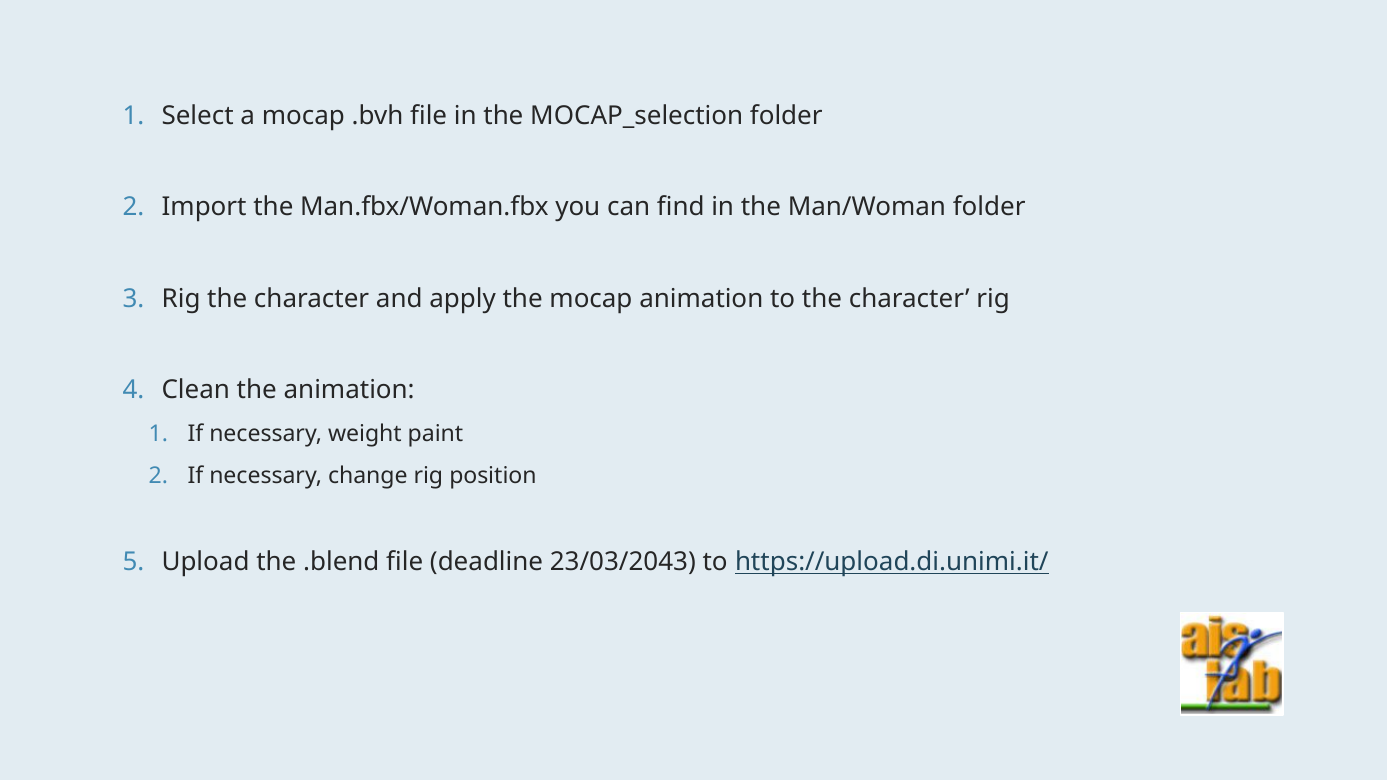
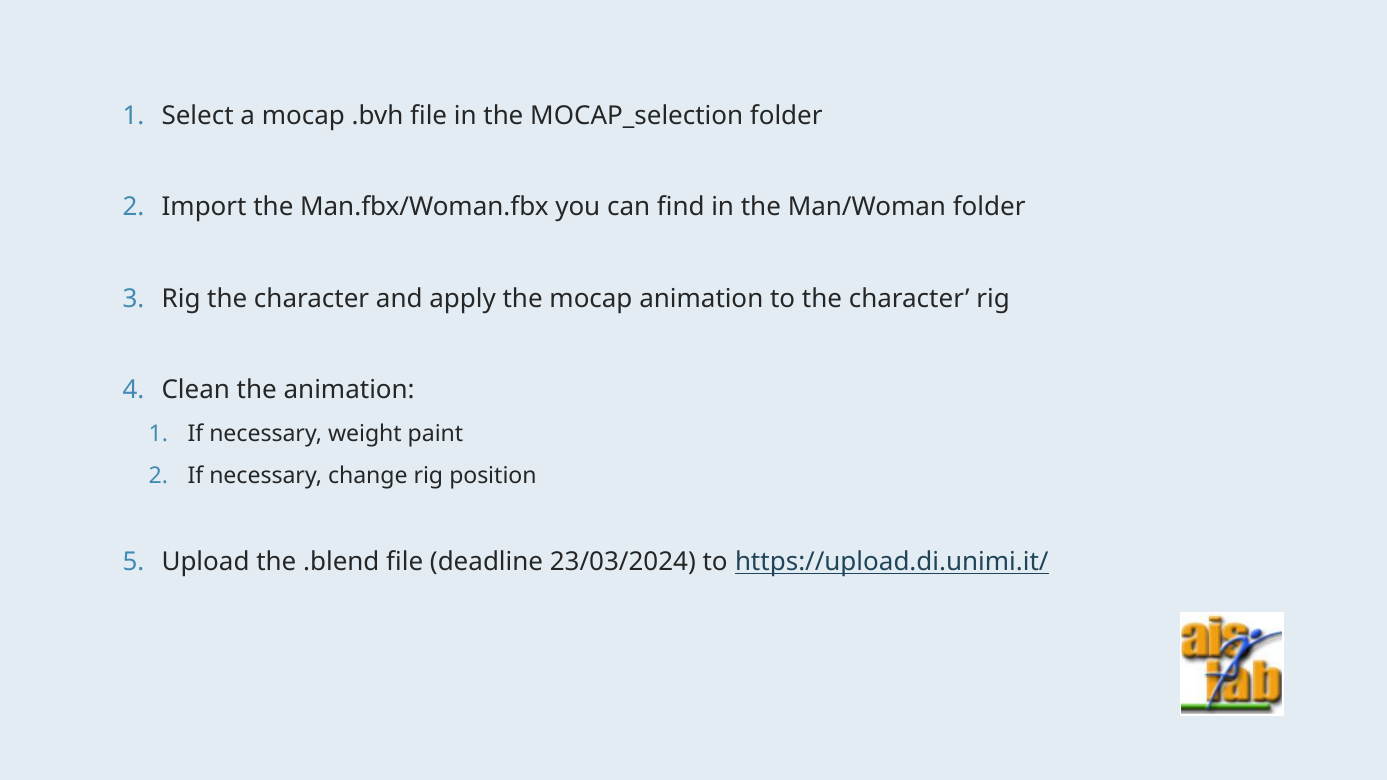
23/03/2043: 23/03/2043 -> 23/03/2024
